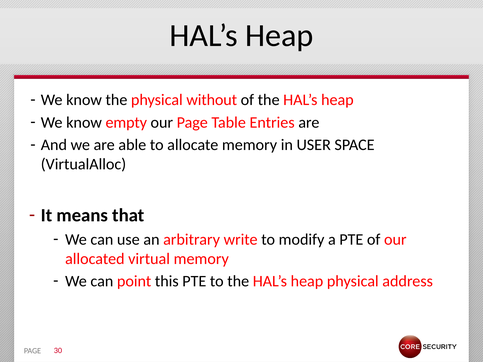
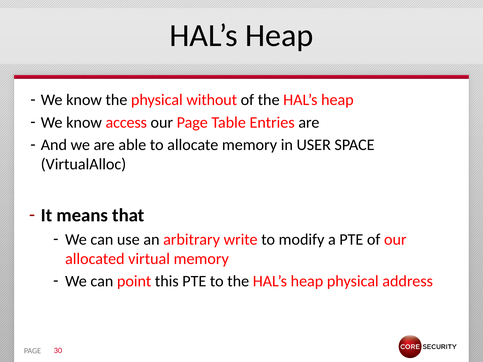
empty: empty -> access
